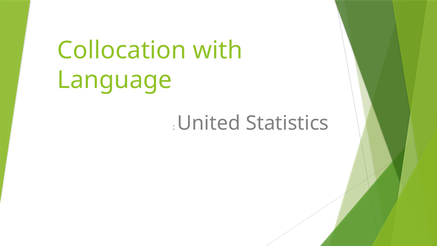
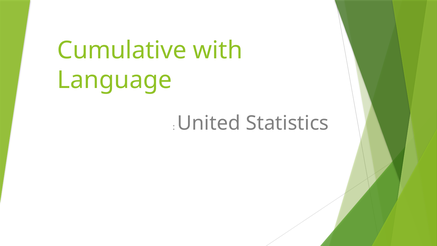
Collocation: Collocation -> Cumulative
